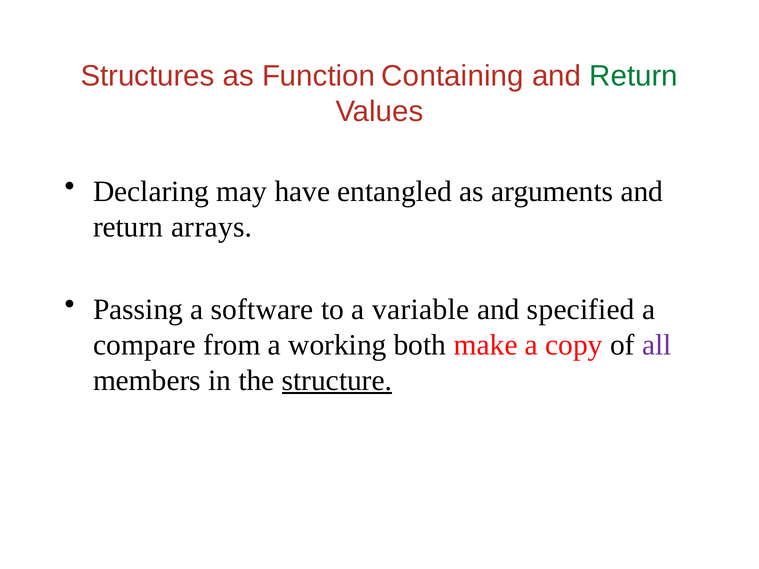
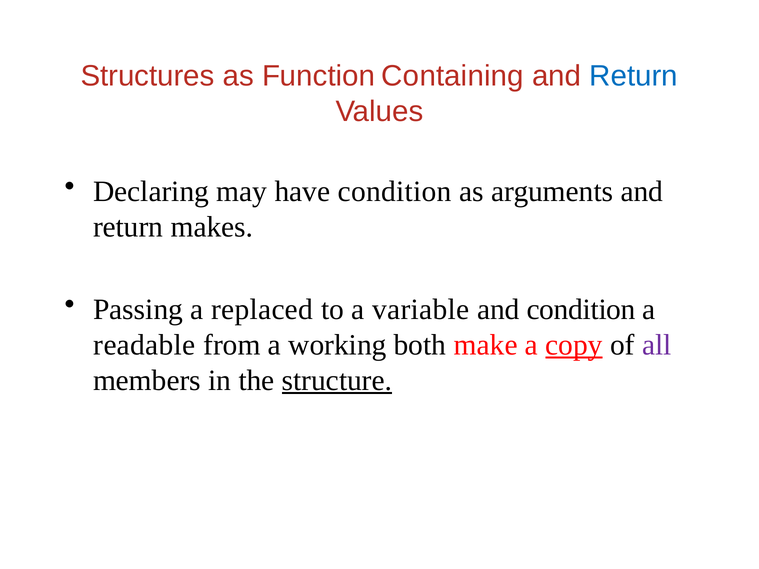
Return at (634, 76) colour: green -> blue
have entangled: entangled -> condition
arrays: arrays -> makes
software: software -> replaced
and specified: specified -> condition
compare: compare -> readable
copy underline: none -> present
